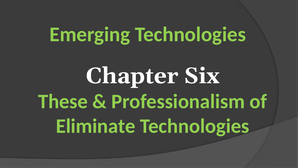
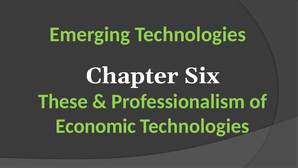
Eliminate: Eliminate -> Economic
